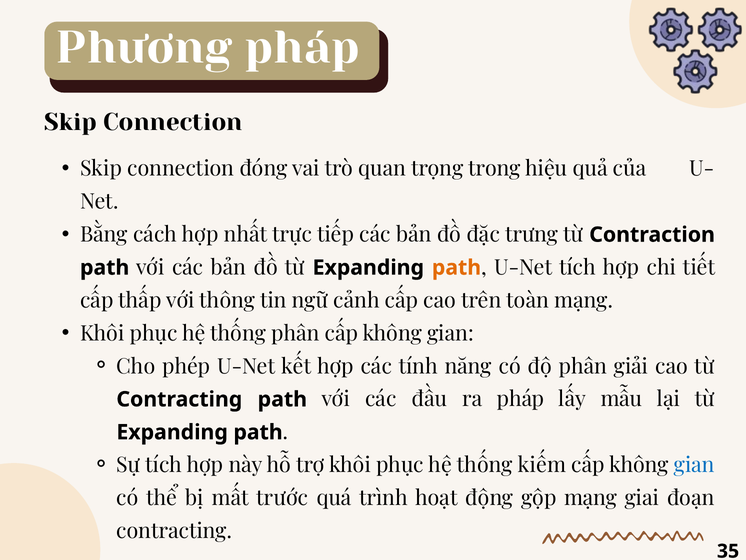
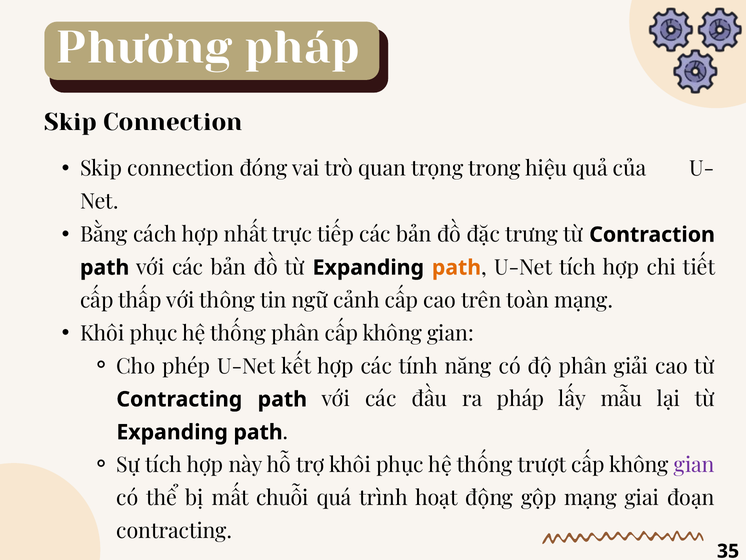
kiếm: kiếm -> trượt
gian at (694, 465) colour: blue -> purple
trước: trước -> chuỗi
